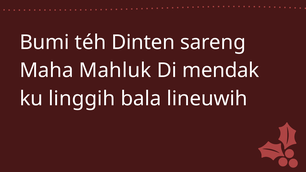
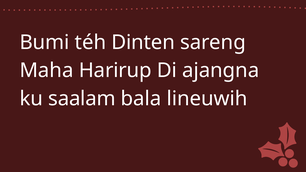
Mahluk: Mahluk -> Harirup
mendak: mendak -> ajangna
linggih: linggih -> saalam
